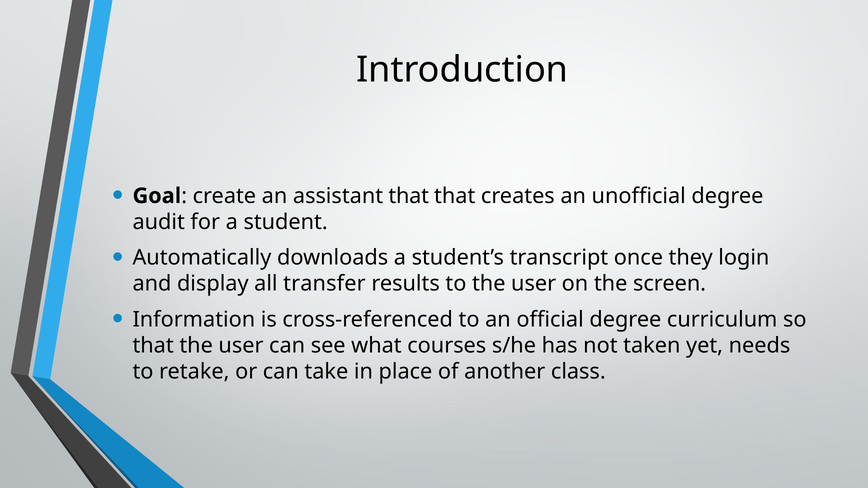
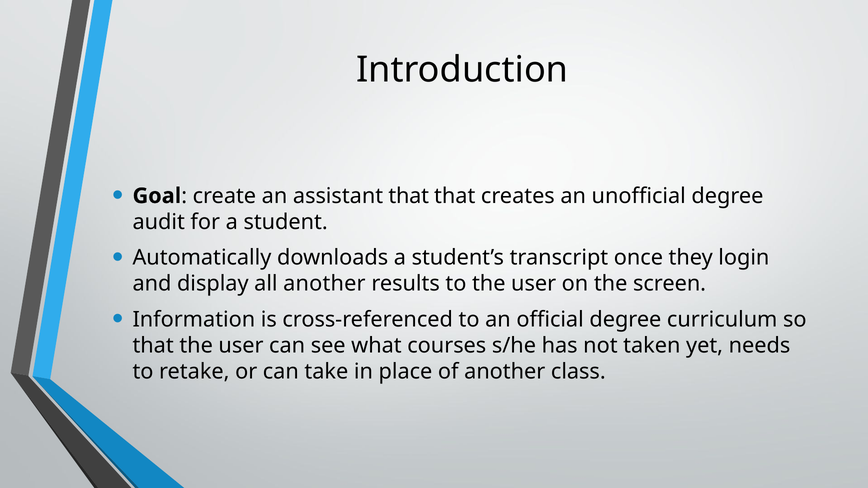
all transfer: transfer -> another
